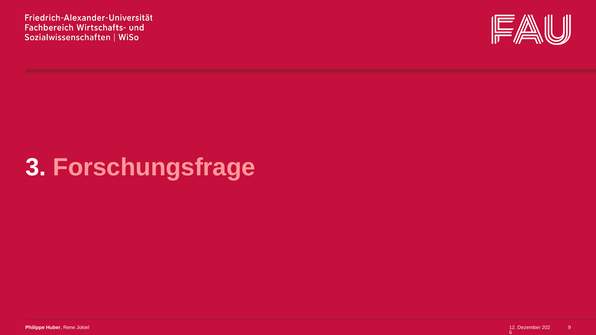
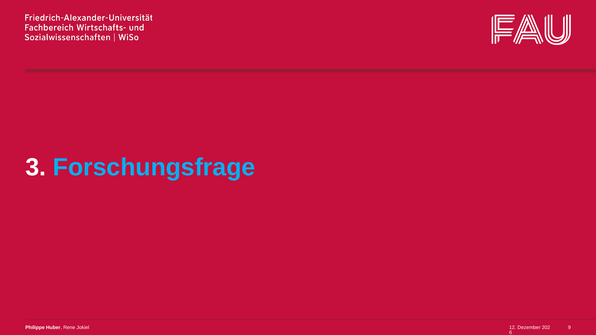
Forschungsfrage colour: pink -> light blue
